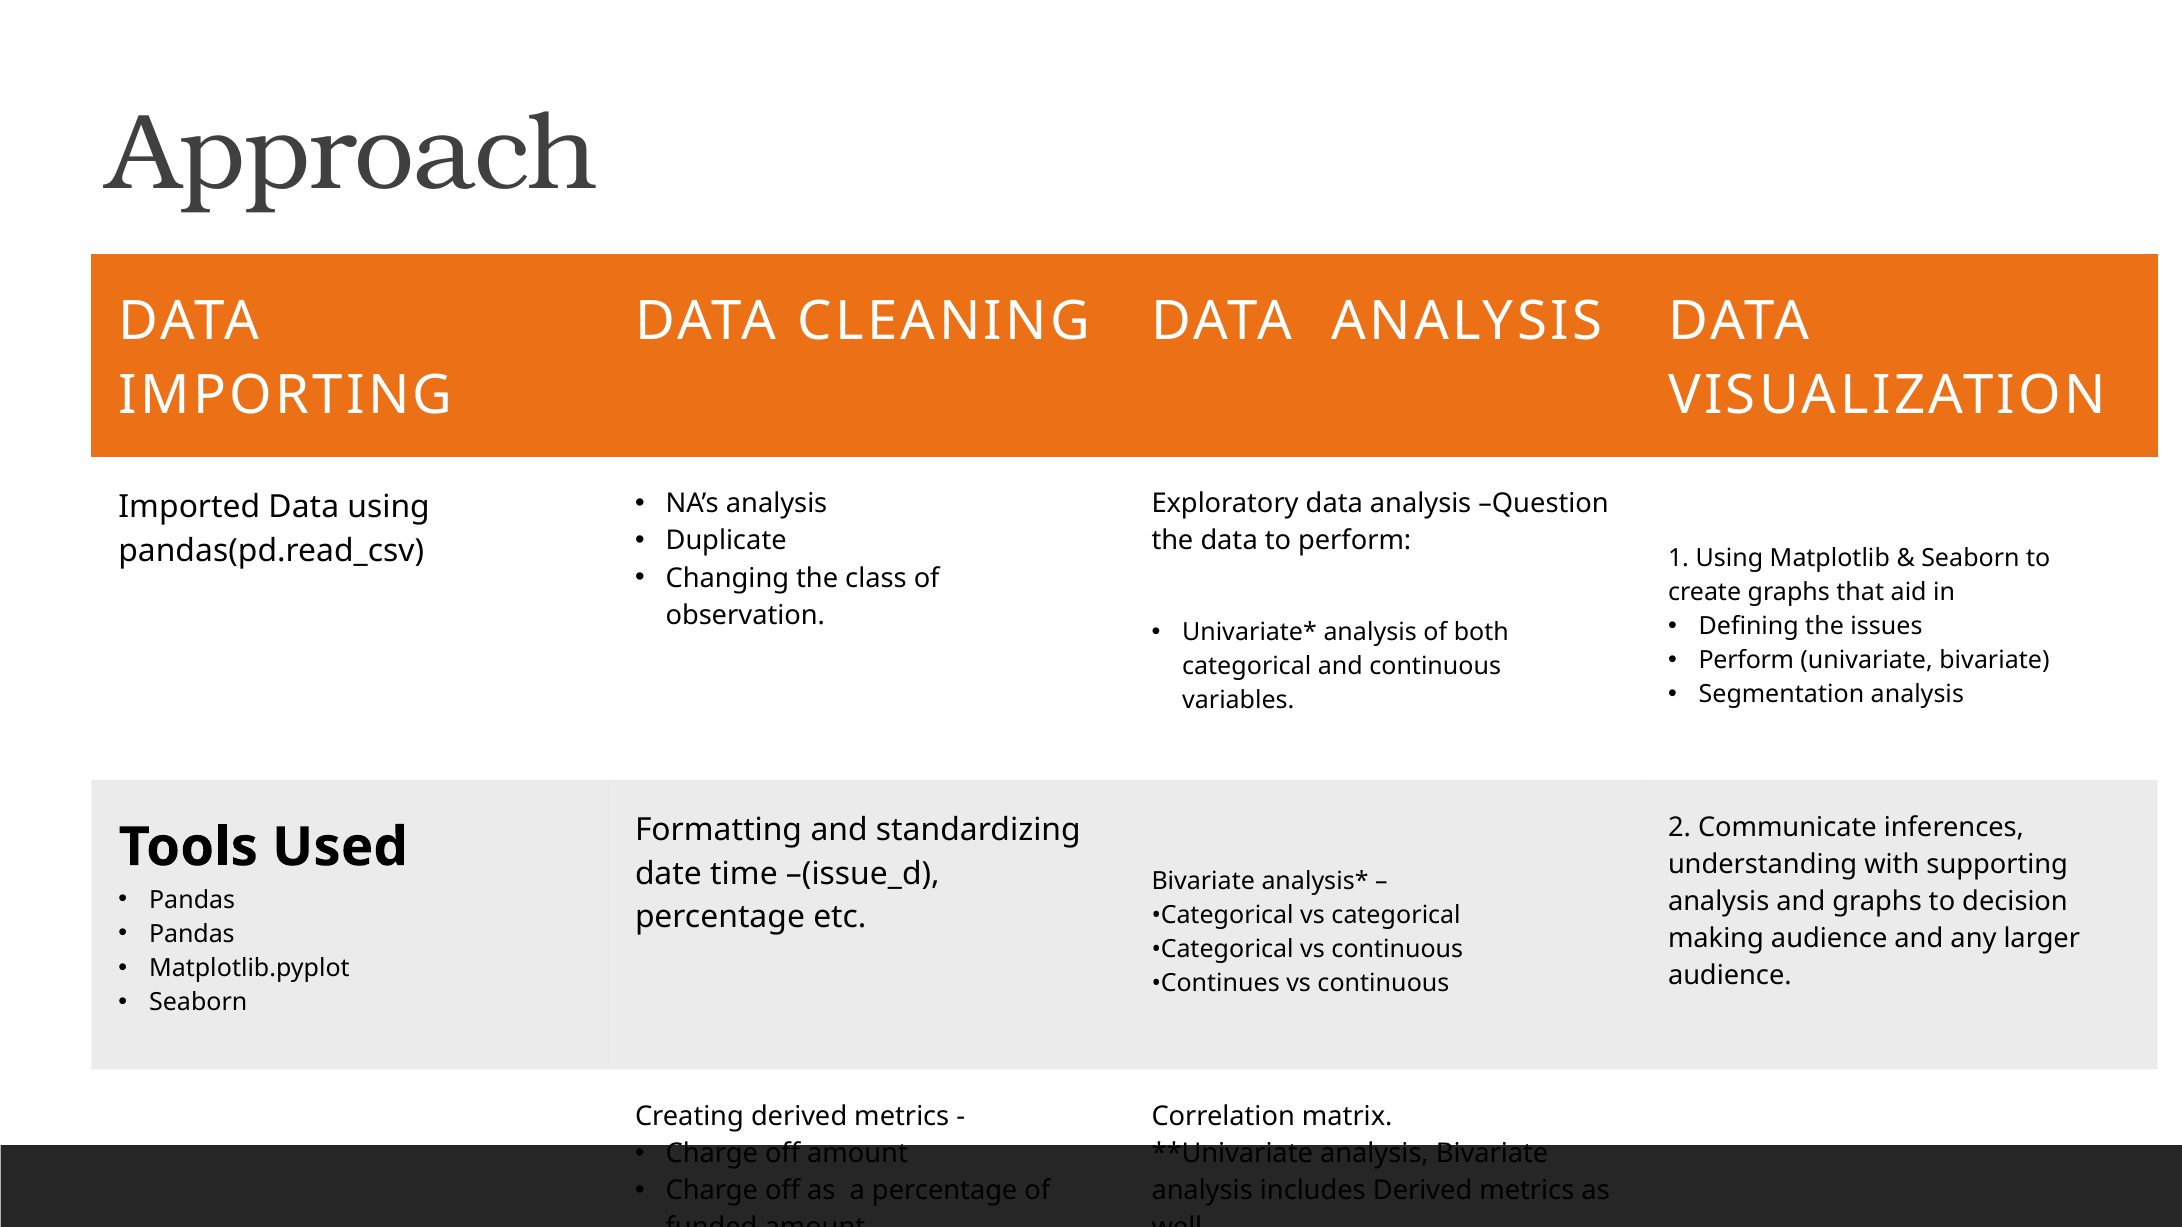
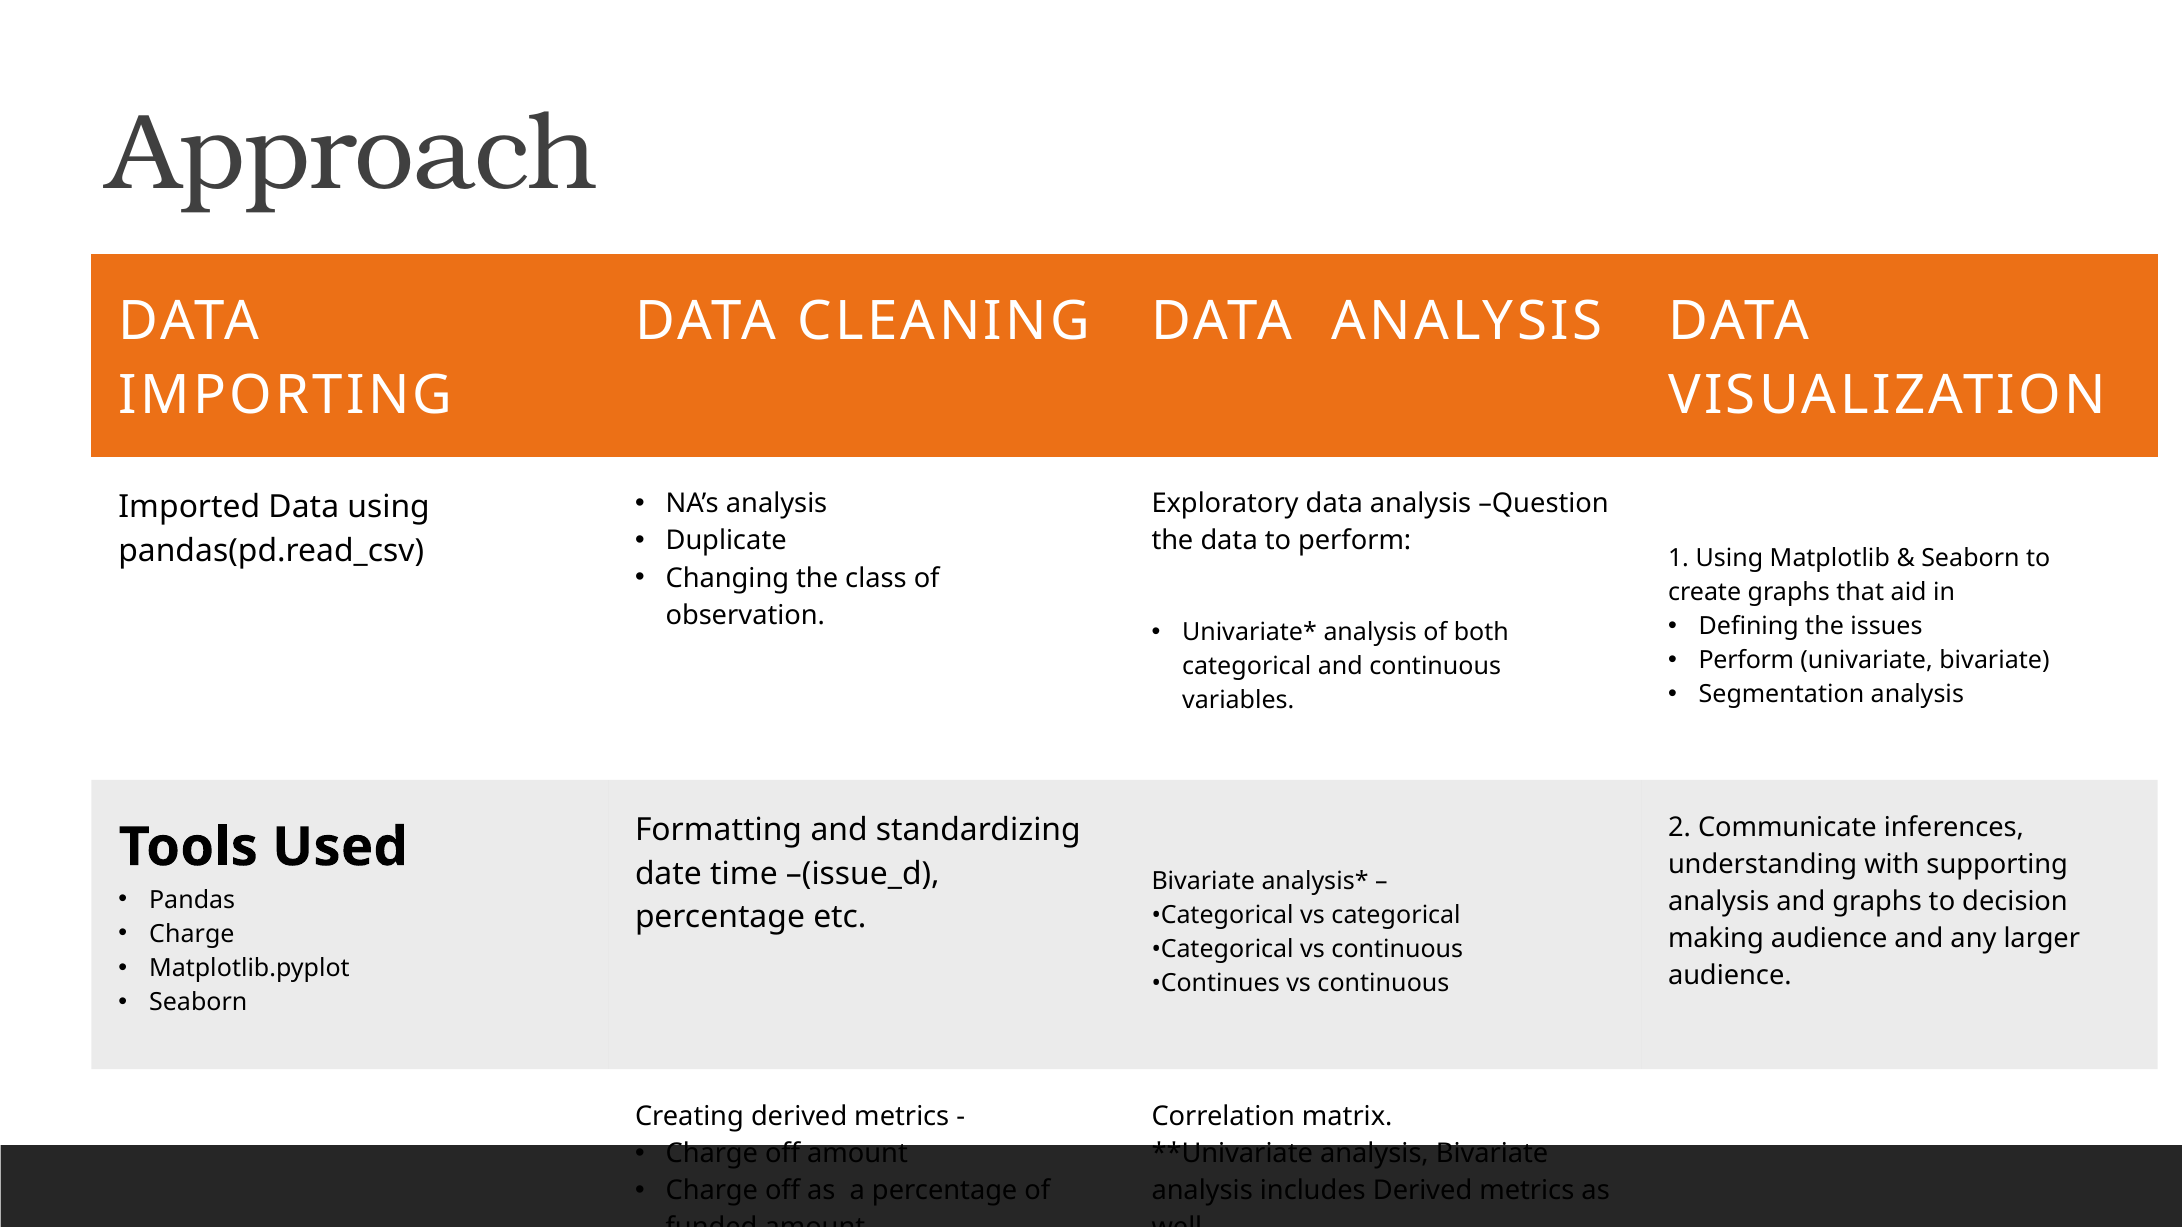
Pandas at (192, 934): Pandas -> Charge
